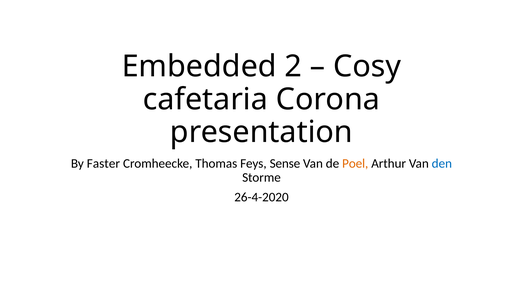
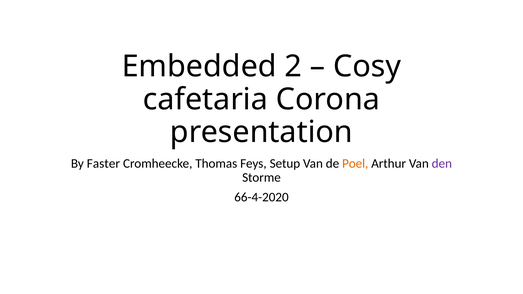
Sense: Sense -> Setup
den colour: blue -> purple
26-4-2020: 26-4-2020 -> 66-4-2020
